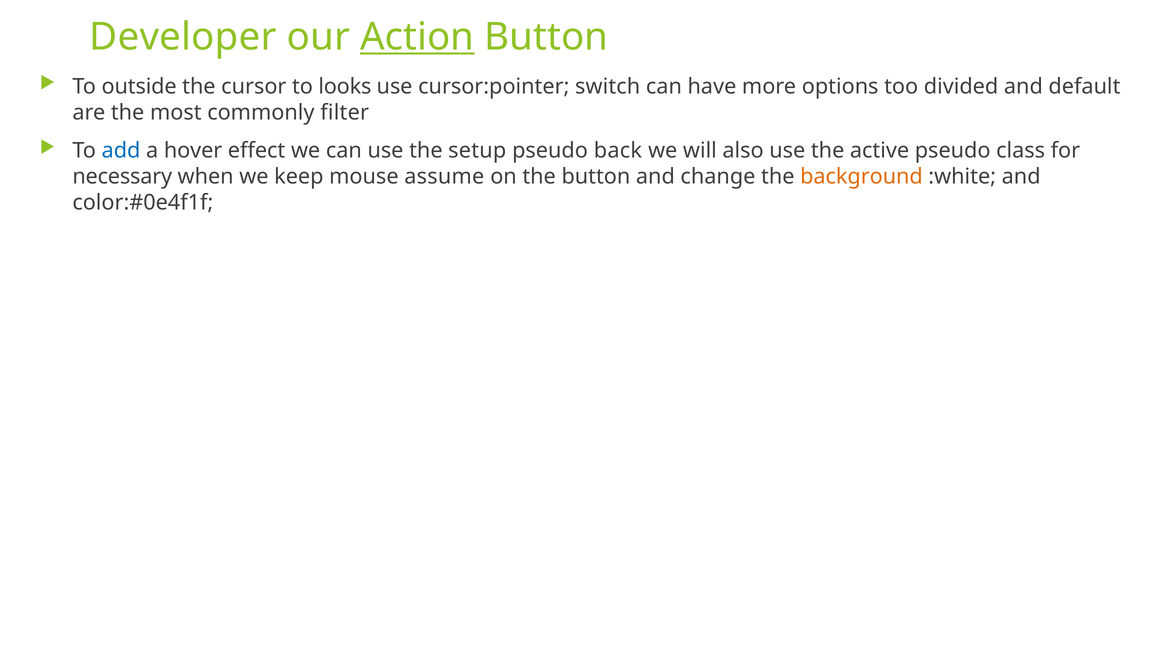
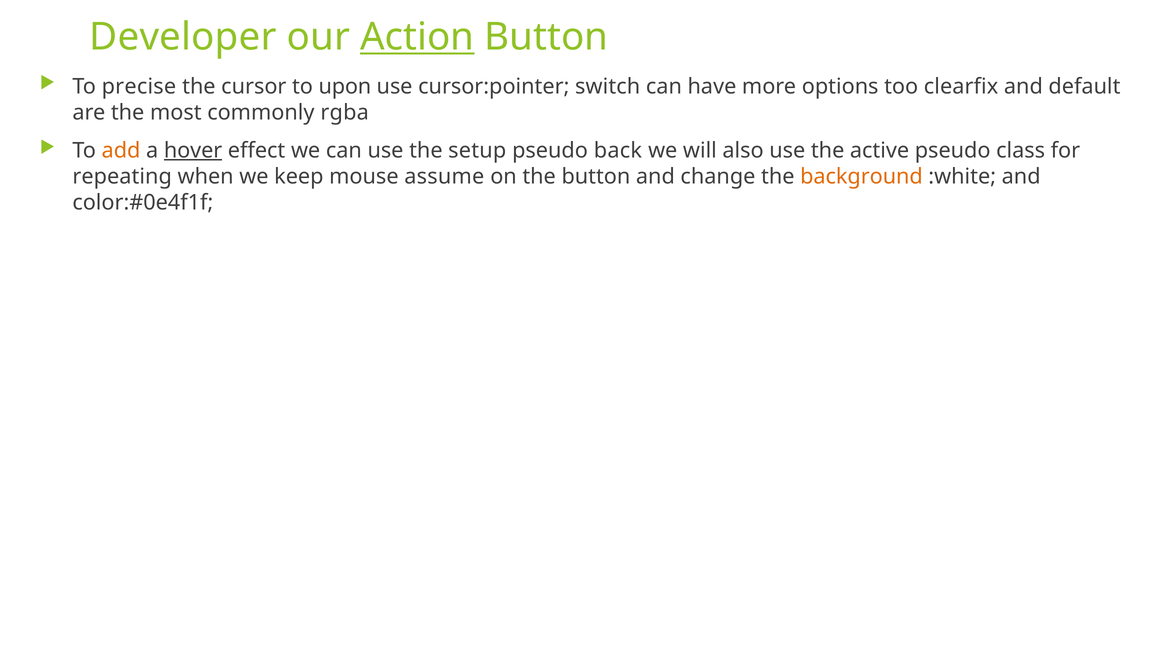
outside: outside -> precise
looks: looks -> upon
divided: divided -> clearfix
filter: filter -> rgba
add colour: blue -> orange
hover underline: none -> present
necessary: necessary -> repeating
